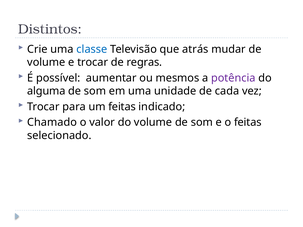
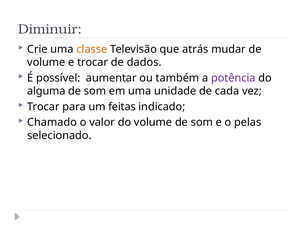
Distintos: Distintos -> Diminuir
classe colour: blue -> orange
regras: regras -> dados
mesmos: mesmos -> também
o feitas: feitas -> pelas
